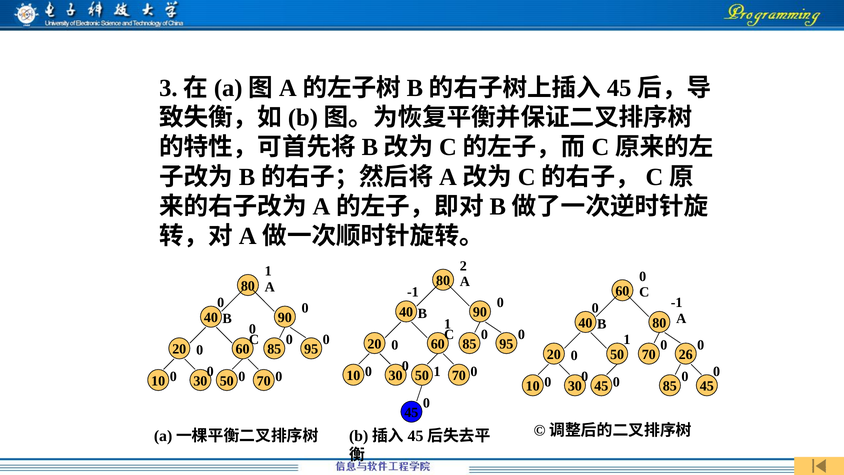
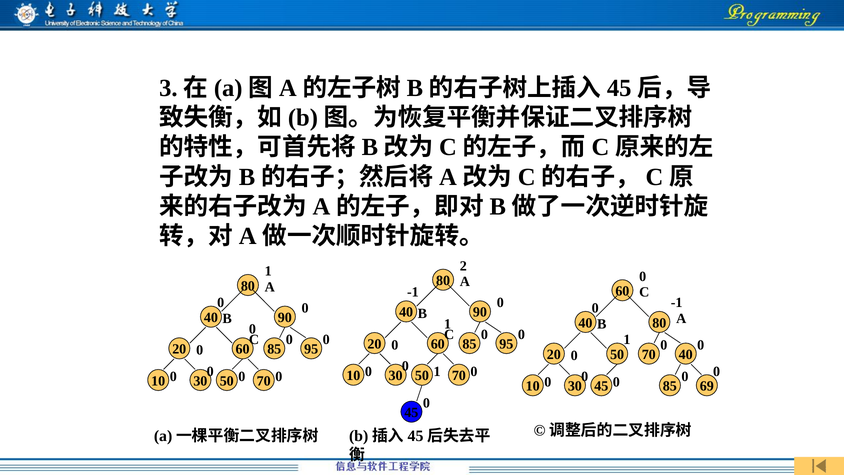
70 26: 26 -> 40
85 45: 45 -> 69
